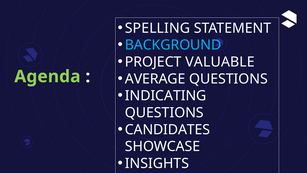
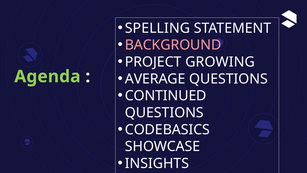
BACKGROUND colour: light blue -> pink
VALUABLE: VALUABLE -> GROWING
INDICATING: INDICATING -> CONTINUED
CANDIDATES: CANDIDATES -> CODEBASICS
